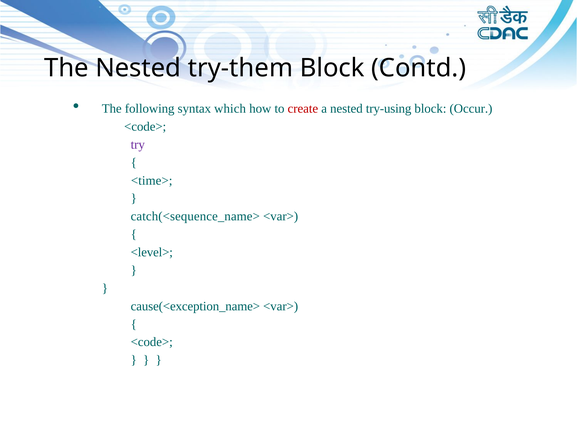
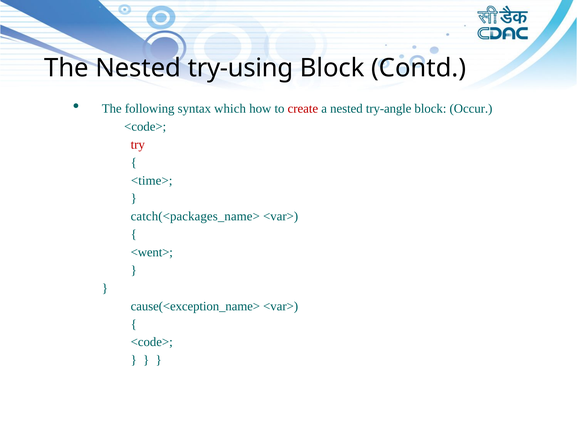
try-them: try-them -> try-using
try-using: try-using -> try-angle
try colour: purple -> red
catch(<sequence_name>: catch(<sequence_name> -> catch(<packages_name>
<level>: <level> -> <went>
